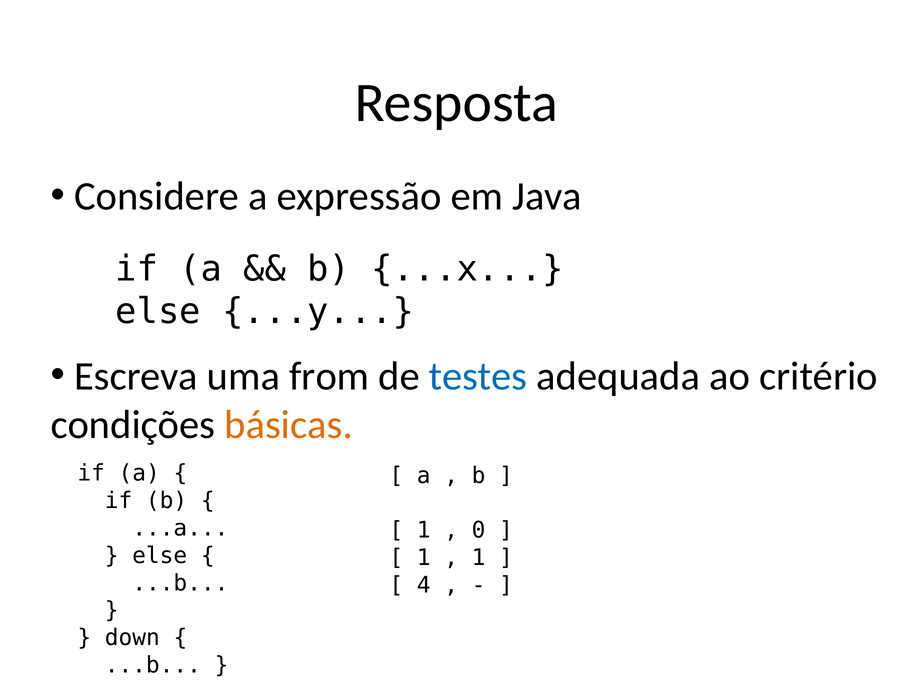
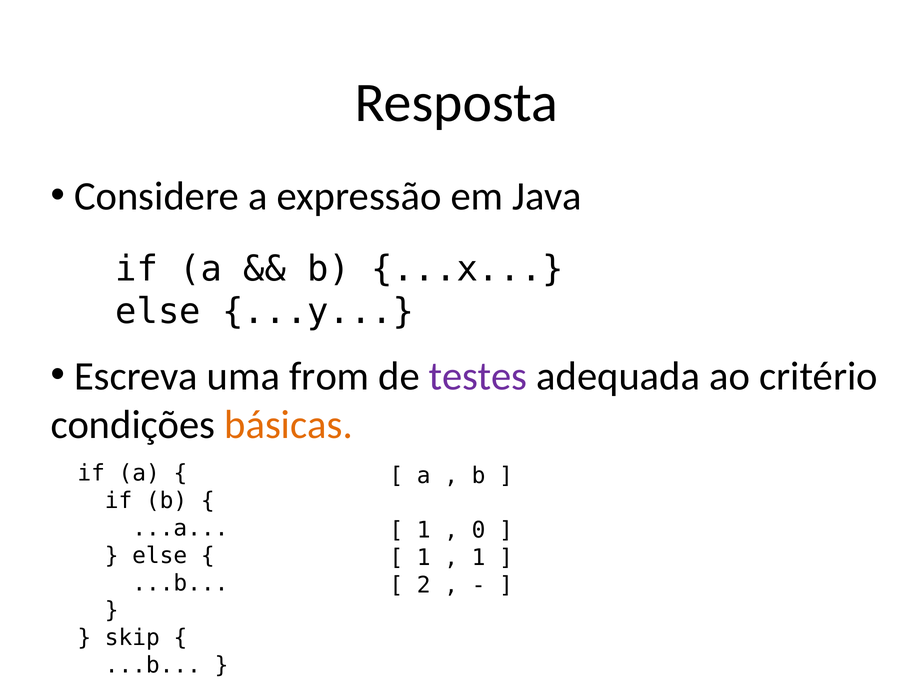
testes colour: blue -> purple
4: 4 -> 2
down: down -> skip
